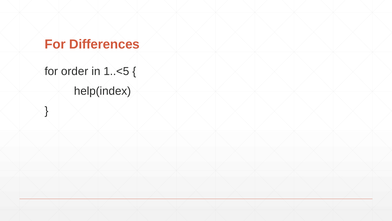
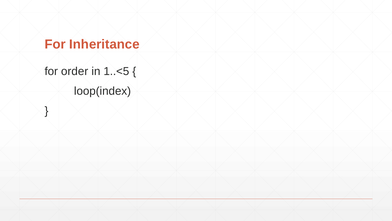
Differences: Differences -> Inheritance
help(index: help(index -> loop(index
